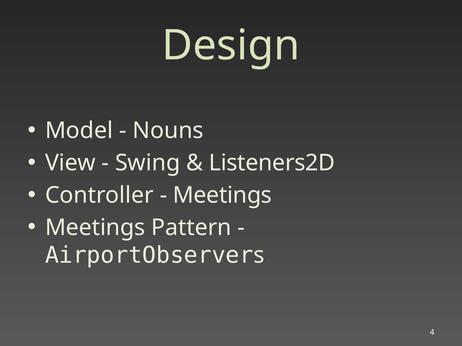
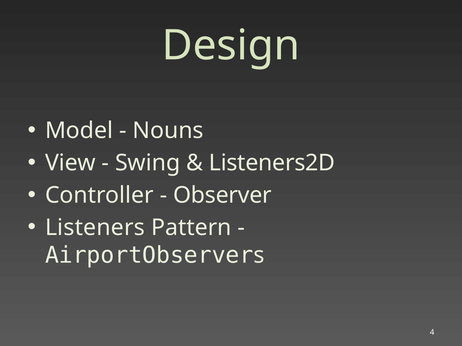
Meetings at (222, 196): Meetings -> Observer
Meetings at (95, 228): Meetings -> Listeners
